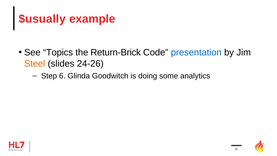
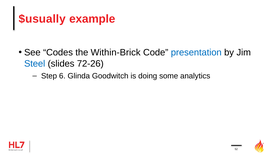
Topics: Topics -> Codes
Return-Brick: Return-Brick -> Within-Brick
Steel colour: orange -> blue
24-26: 24-26 -> 72-26
